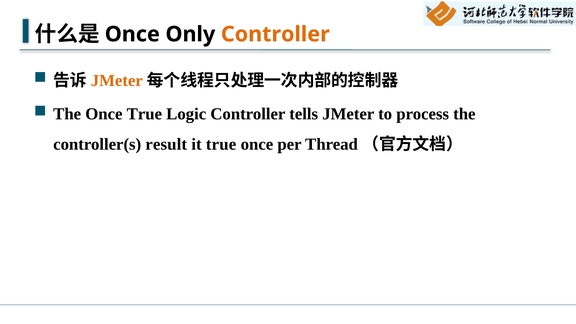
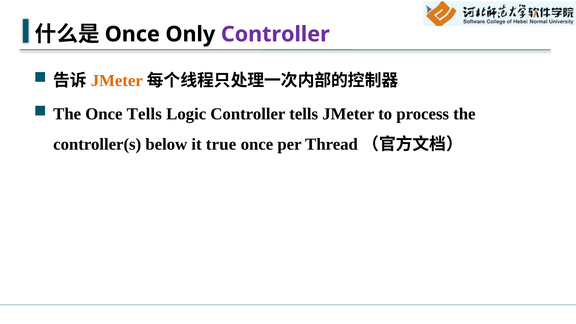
Controller at (275, 34) colour: orange -> purple
Once True: True -> Tells
result: result -> below
